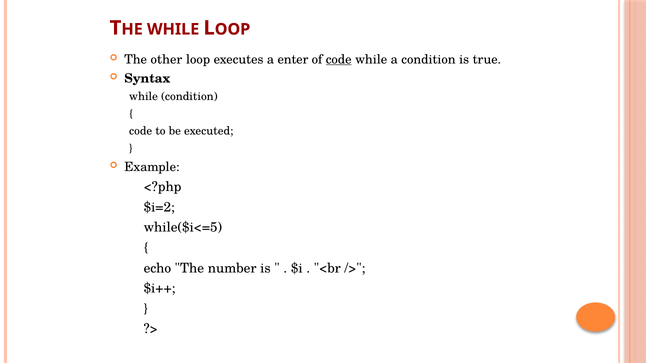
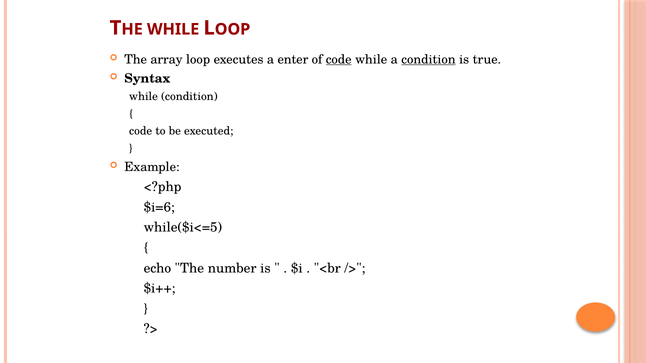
other: other -> array
condition at (429, 59) underline: none -> present
$i=2: $i=2 -> $i=6
